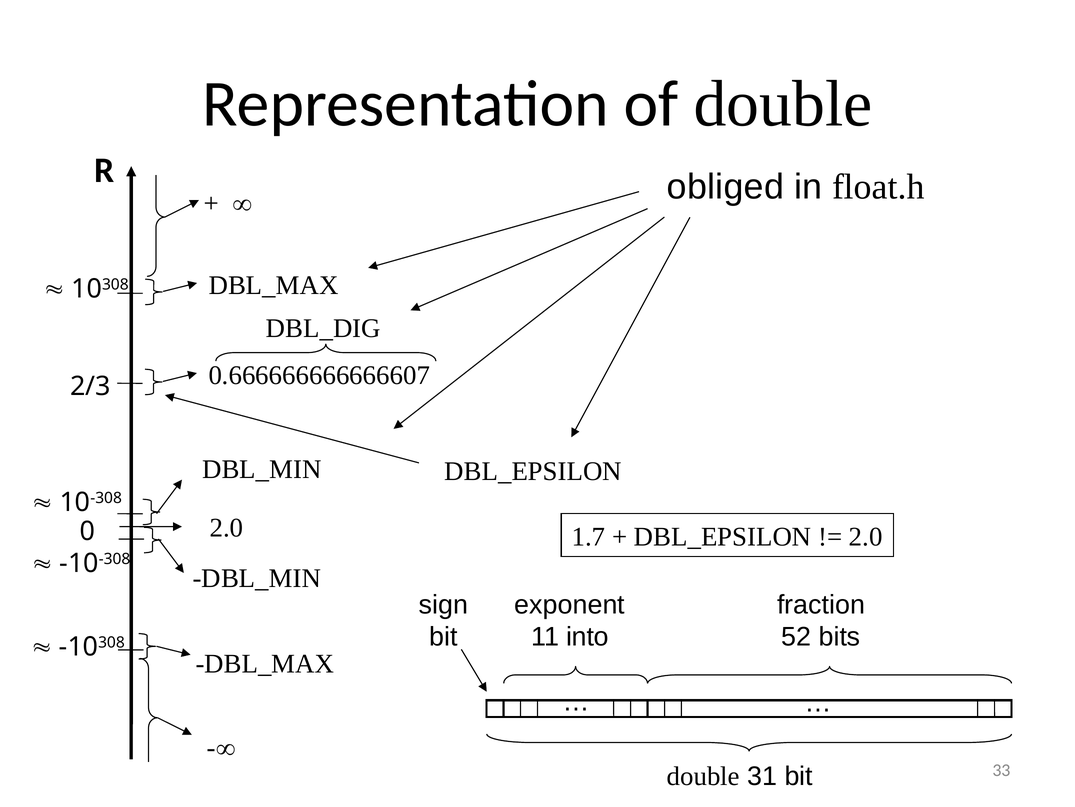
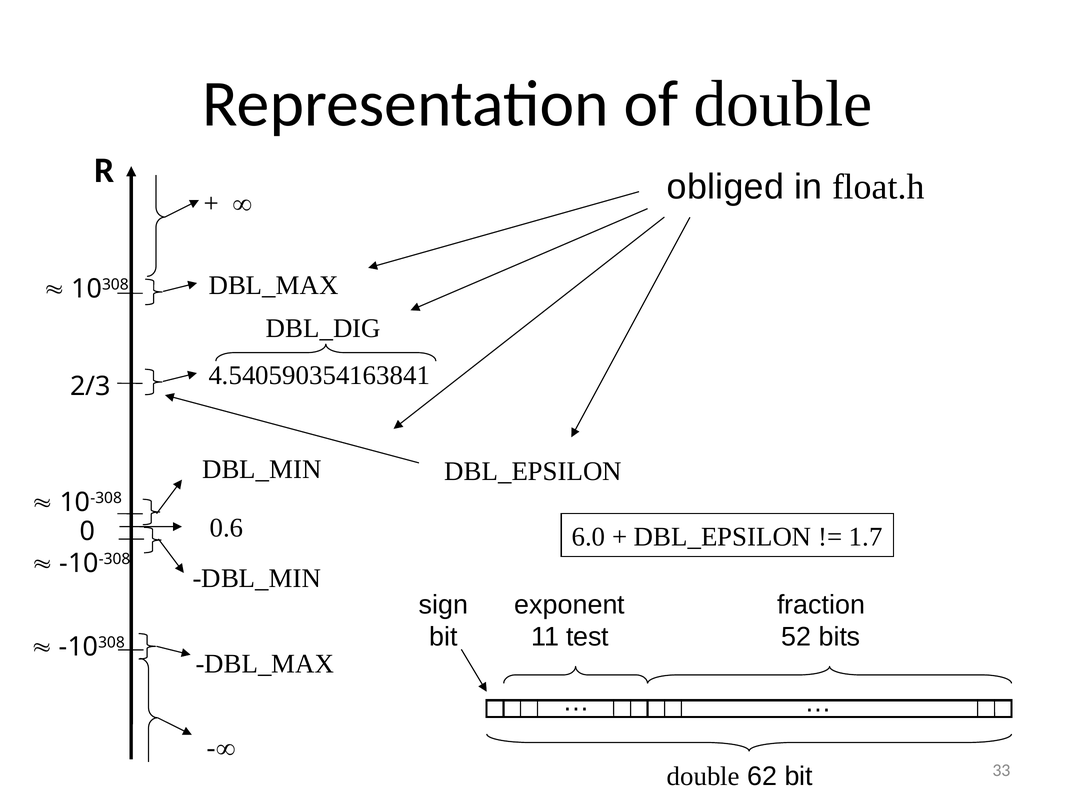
0.666666666666607: 0.666666666666607 -> 4.540590354163841
2.0 at (226, 527): 2.0 -> 0.6
1.7: 1.7 -> 6.0
2.0 at (866, 537): 2.0 -> 1.7
into: into -> test
31: 31 -> 62
